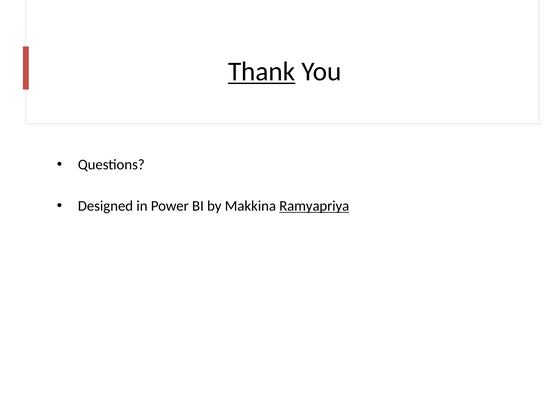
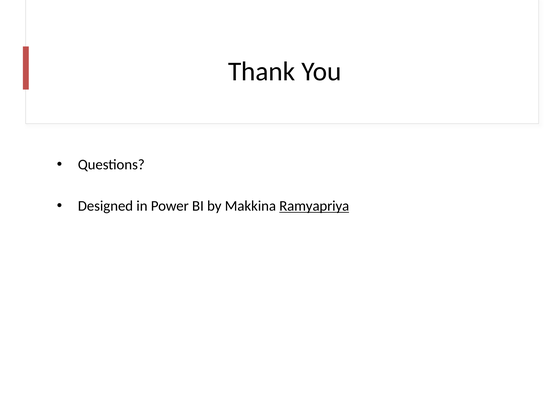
Thank underline: present -> none
